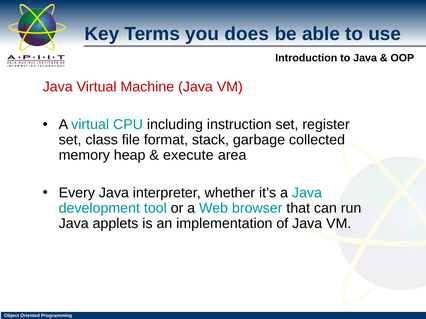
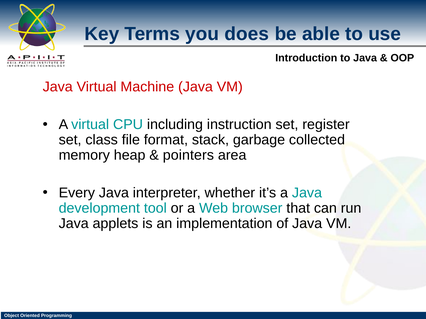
execute: execute -> pointers
